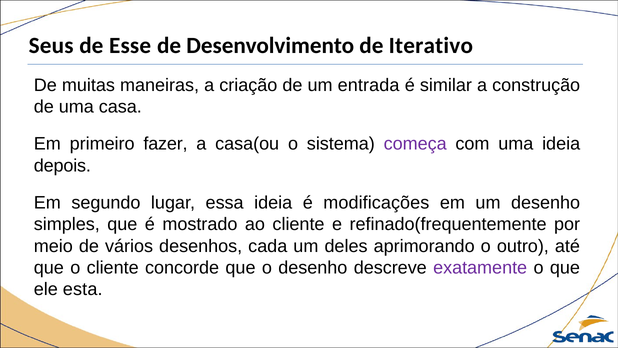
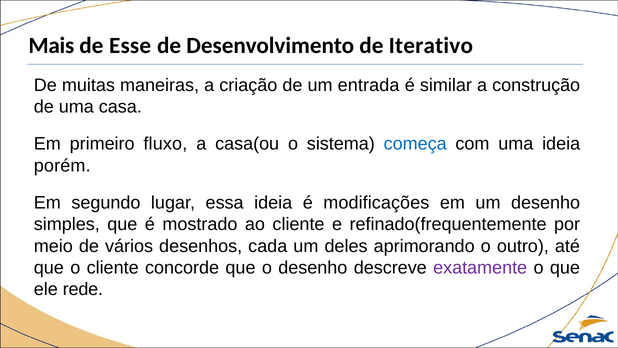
Seus: Seus -> Mais
fazer: fazer -> fluxo
começa colour: purple -> blue
depois: depois -> porém
esta: esta -> rede
